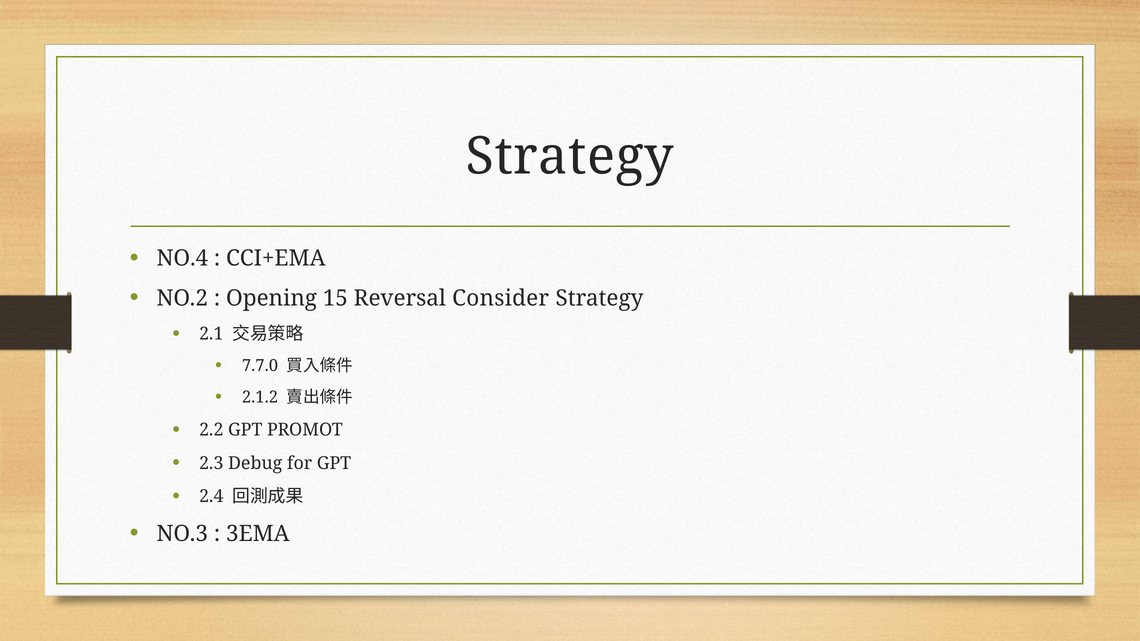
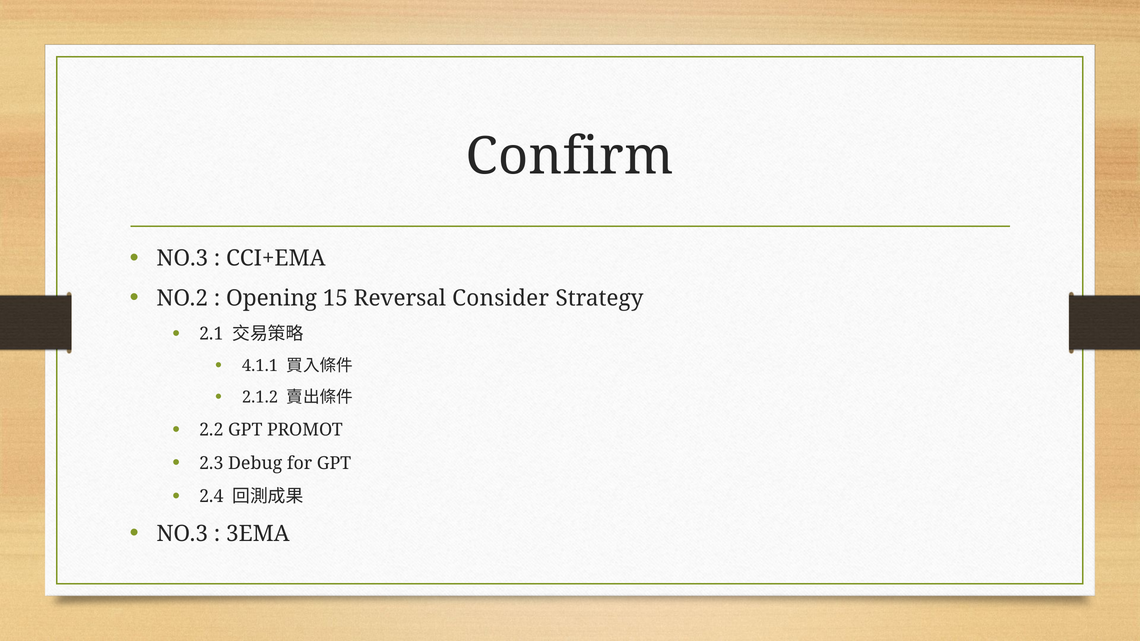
Strategy at (570, 156): Strategy -> Confirm
NO.4 at (182, 258): NO.4 -> NO.3
7.7.0: 7.7.0 -> 4.1.1
